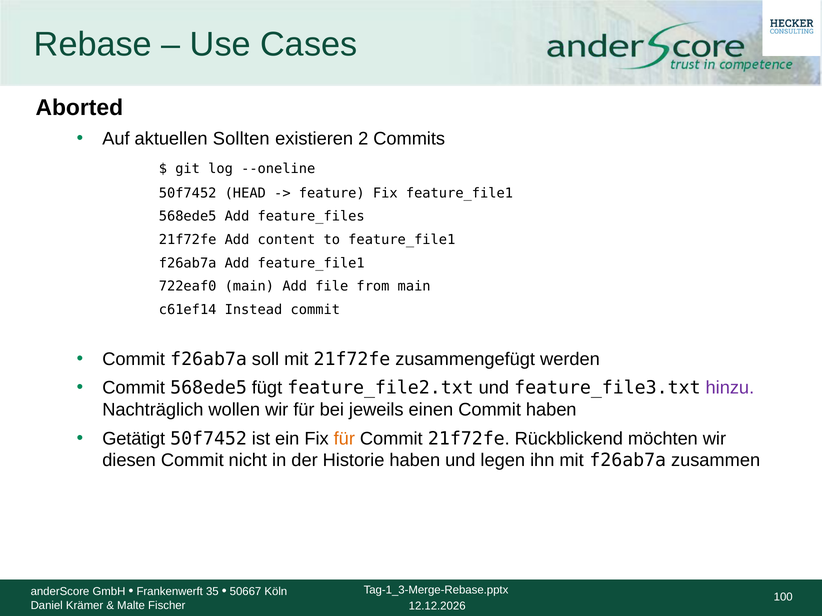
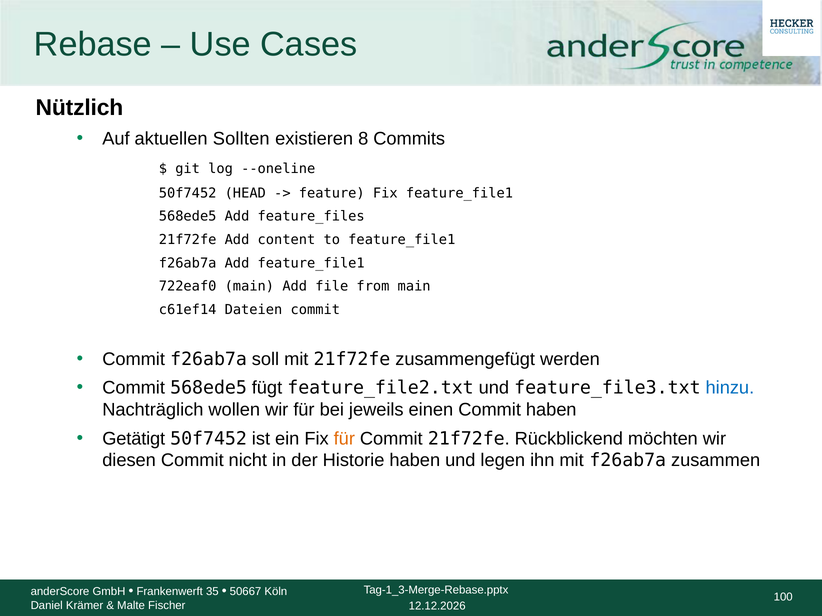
Aborted: Aborted -> Nützlich
2: 2 -> 8
Instead: Instead -> Dateien
hinzu colour: purple -> blue
